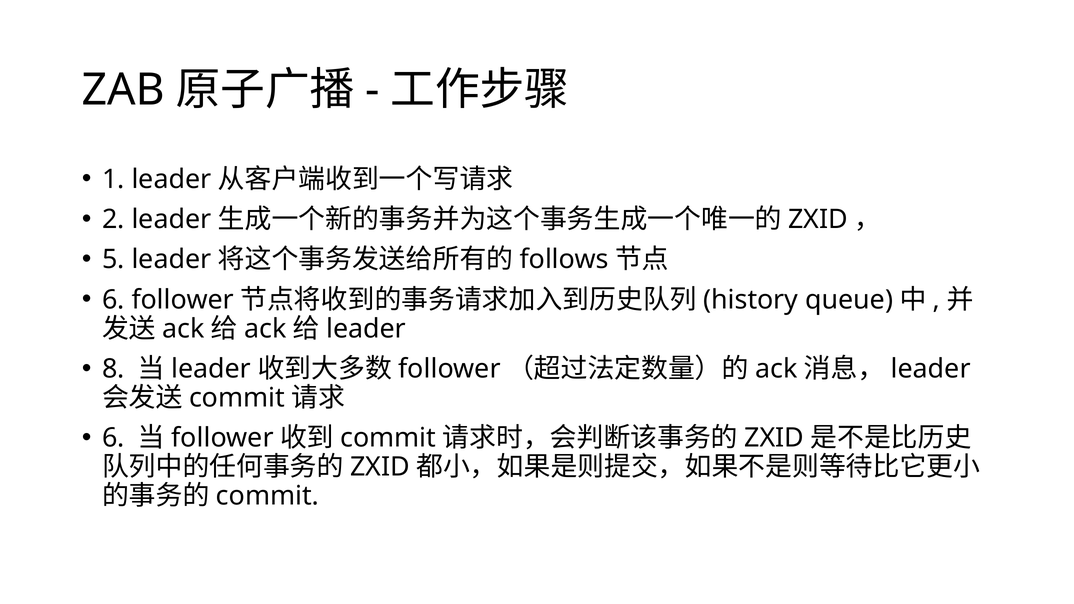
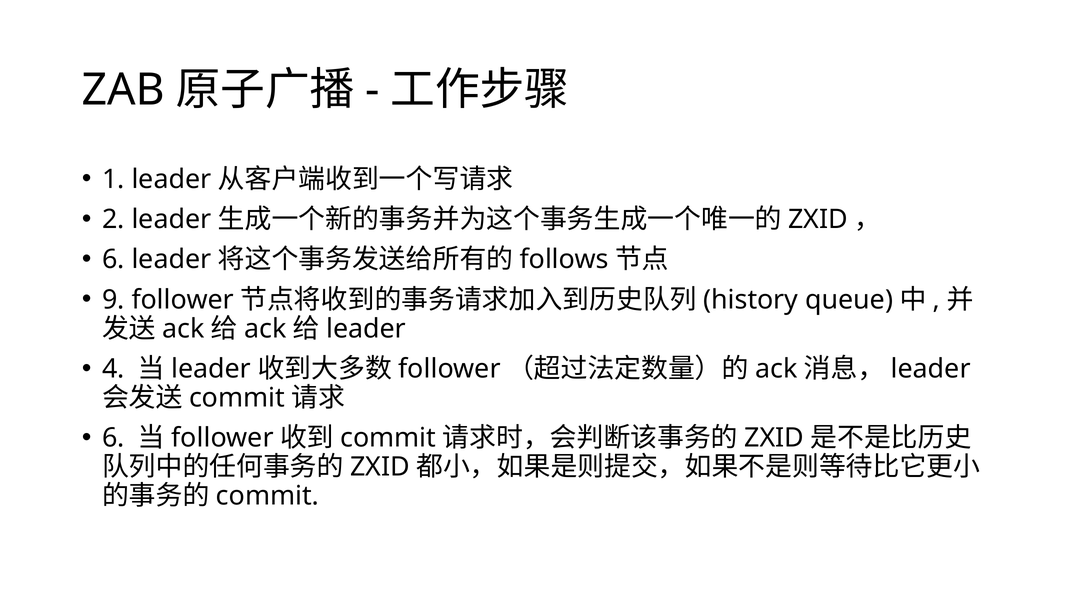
5 at (113, 260): 5 -> 6
6 at (113, 300): 6 -> 9
8: 8 -> 4
